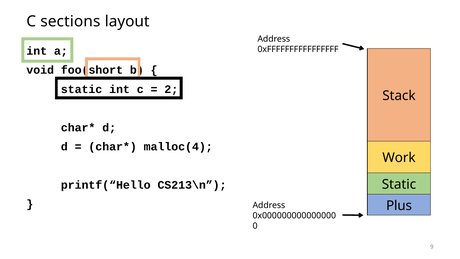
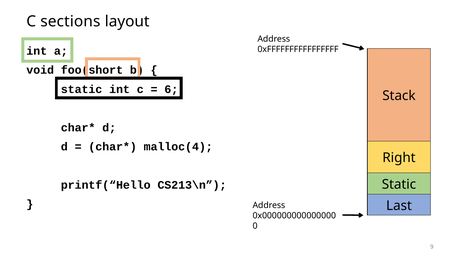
2: 2 -> 6
Work: Work -> Right
Plus: Plus -> Last
